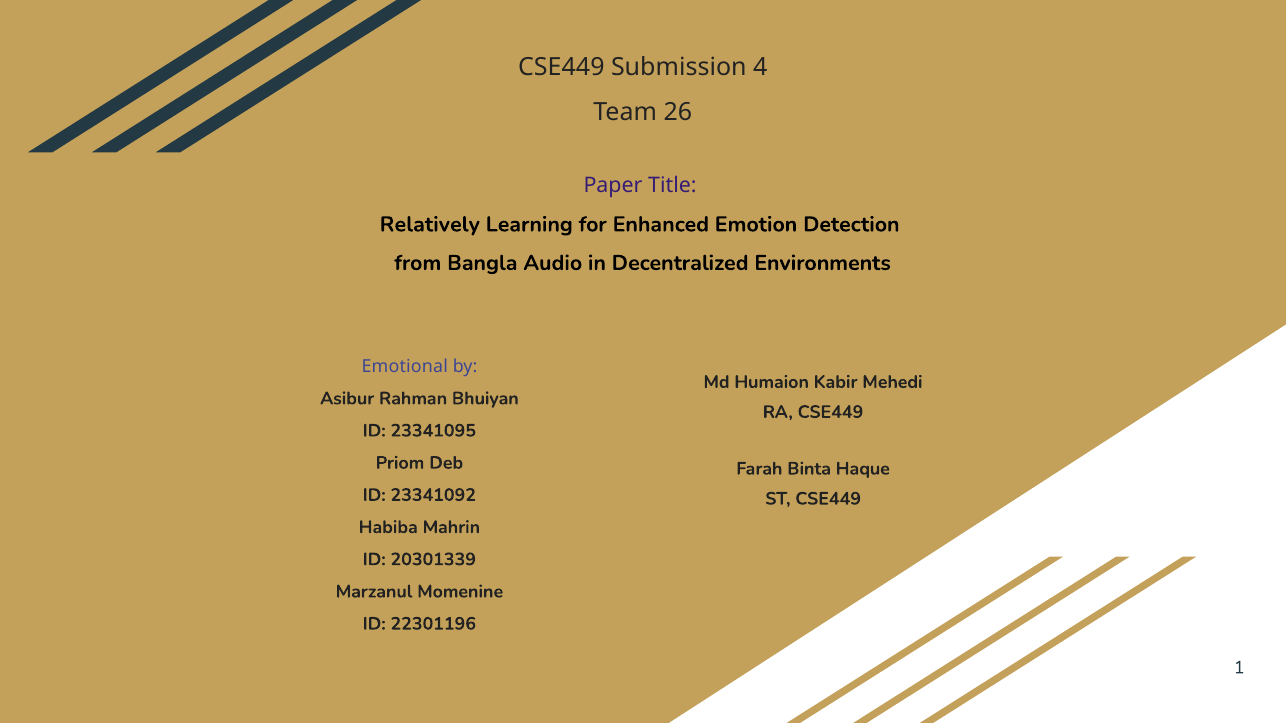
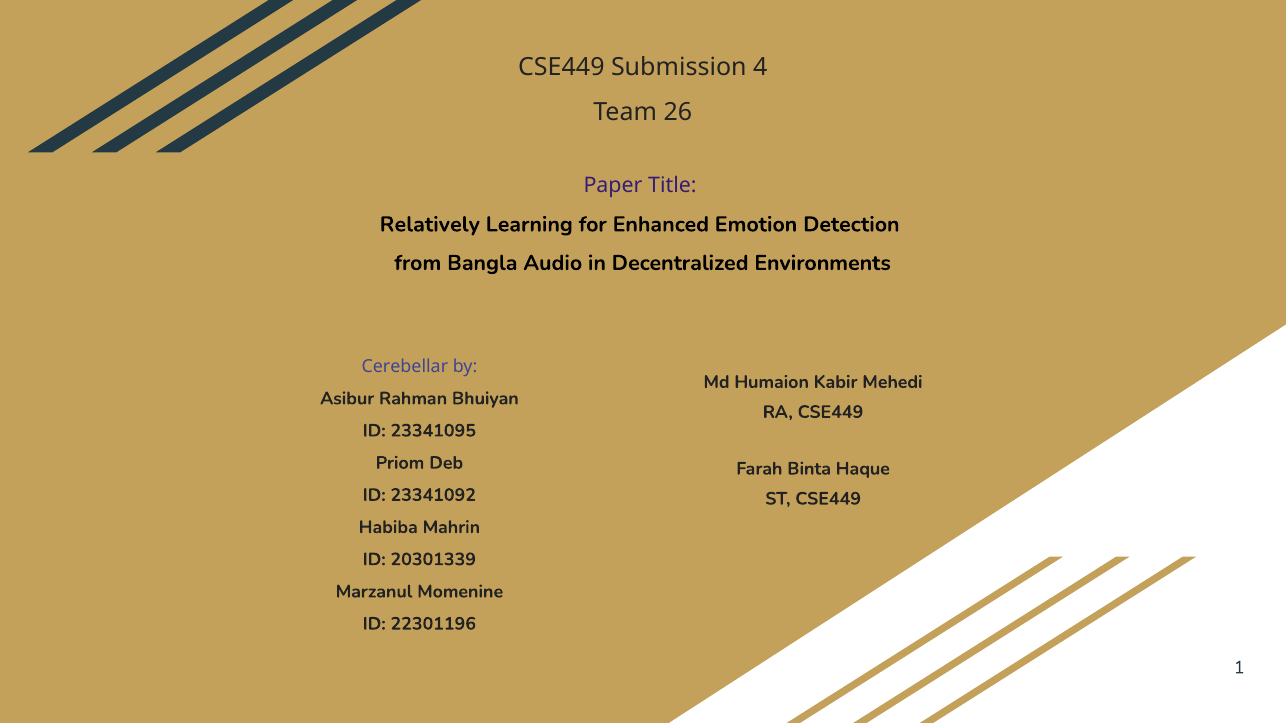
Emotional: Emotional -> Cerebellar
